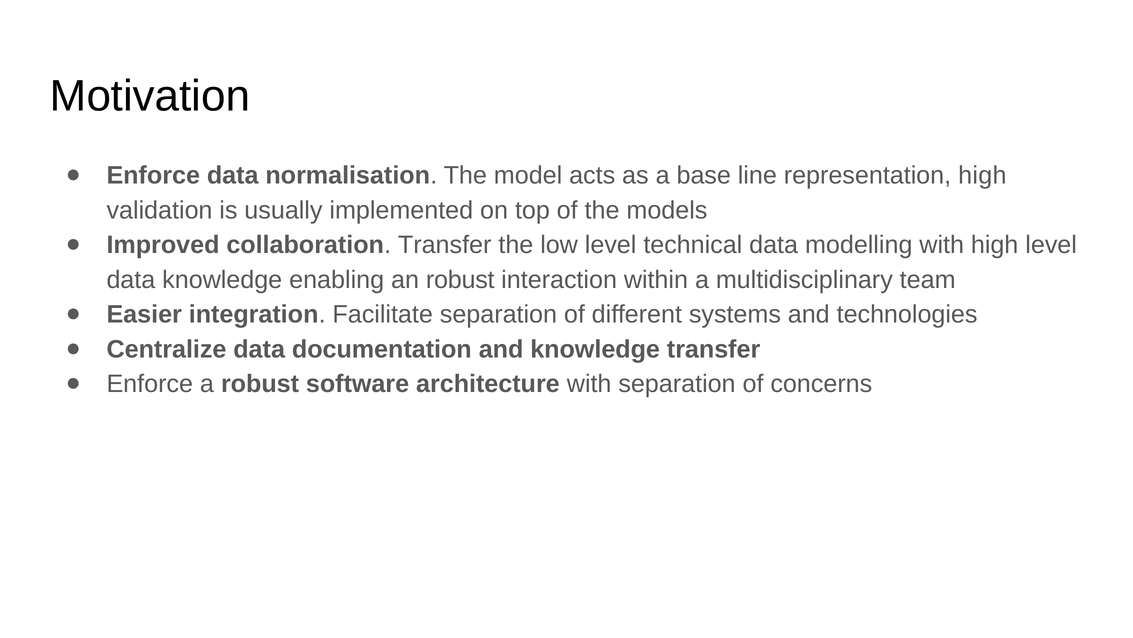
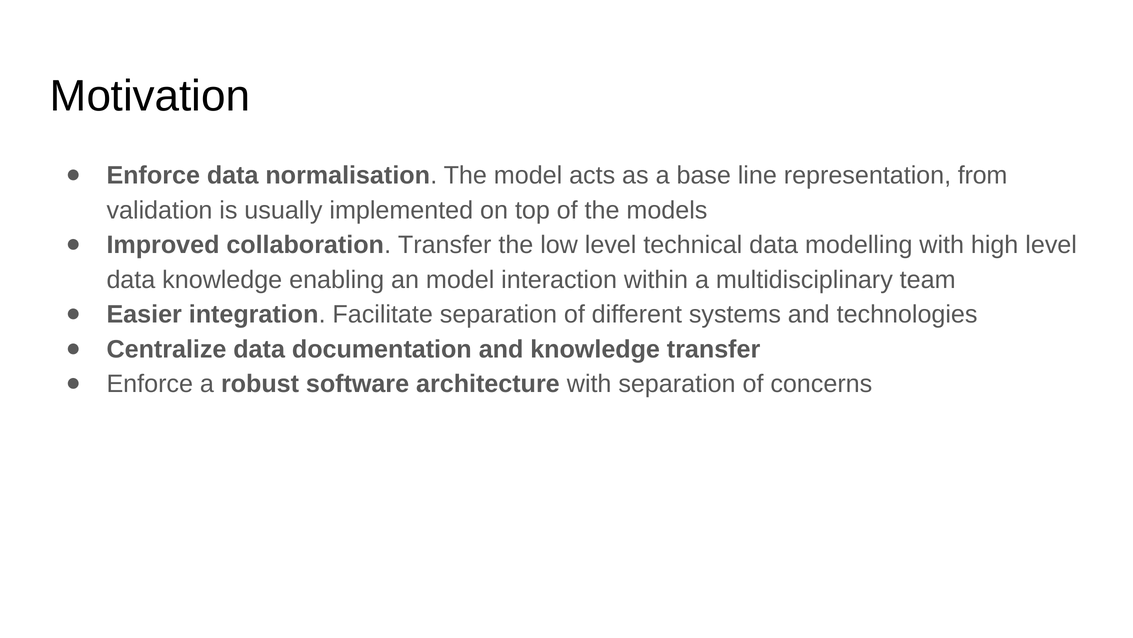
representation high: high -> from
an robust: robust -> model
